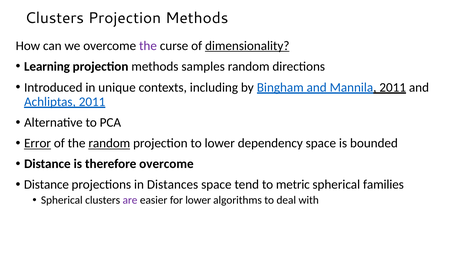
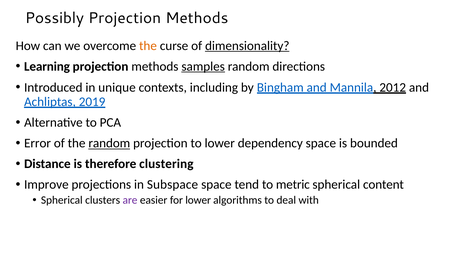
Clusters at (54, 18): Clusters -> Possibly
the at (148, 46) colour: purple -> orange
samples underline: none -> present
Mannila 2011: 2011 -> 2012
Achliptas 2011: 2011 -> 2019
Error underline: present -> none
therefore overcome: overcome -> clustering
Distance at (46, 185): Distance -> Improve
Distances: Distances -> Subspace
families: families -> content
